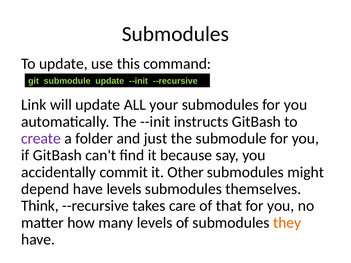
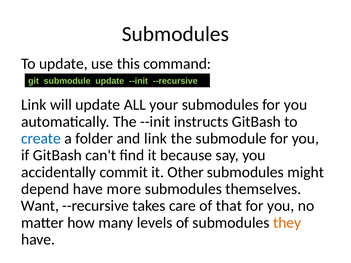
create colour: purple -> blue
and just: just -> link
have levels: levels -> more
Think: Think -> Want
